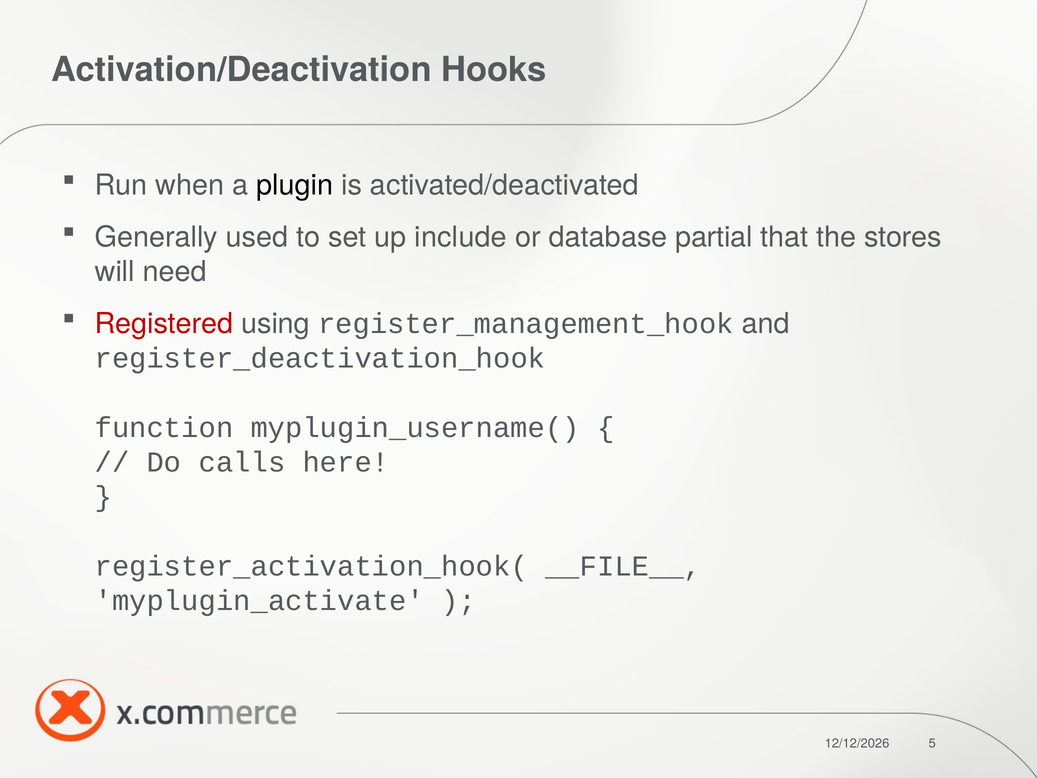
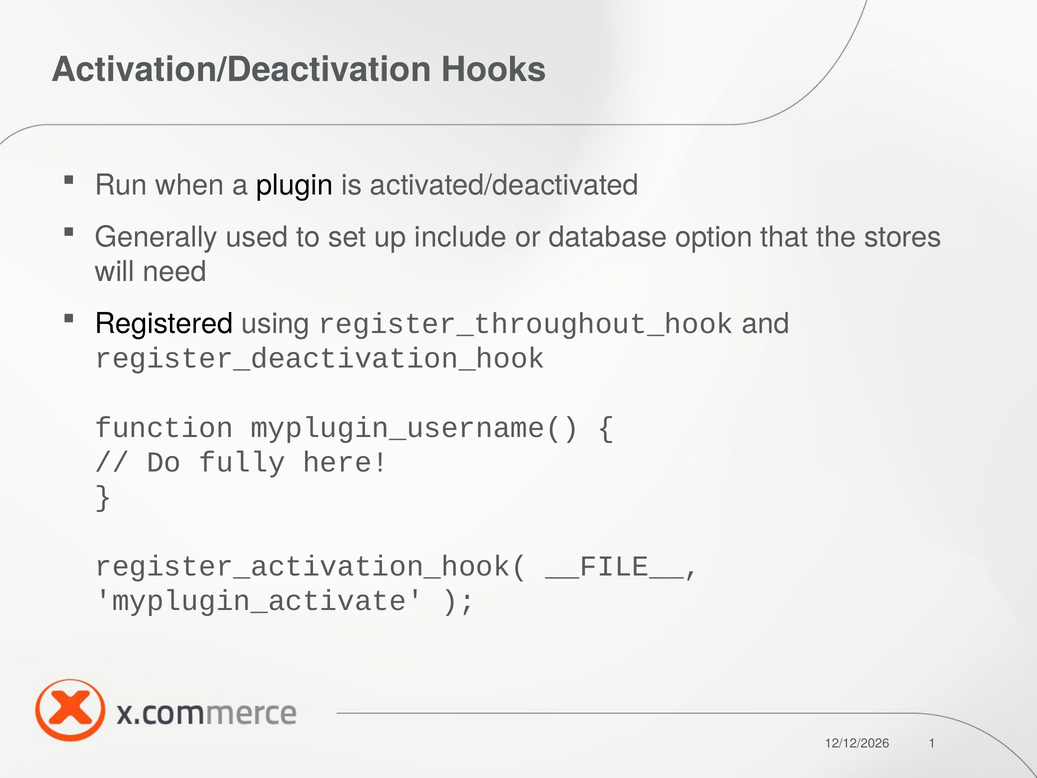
partial: partial -> option
Registered colour: red -> black
register_management_hook: register_management_hook -> register_throughout_hook
calls: calls -> fully
5: 5 -> 1
